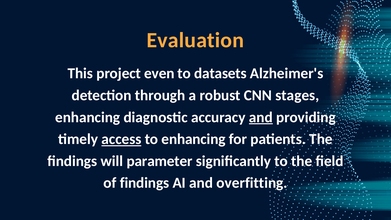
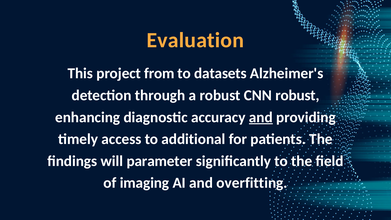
even: even -> from
CNN stages: stages -> robust
access underline: present -> none
to enhancing: enhancing -> additional
of findings: findings -> imaging
